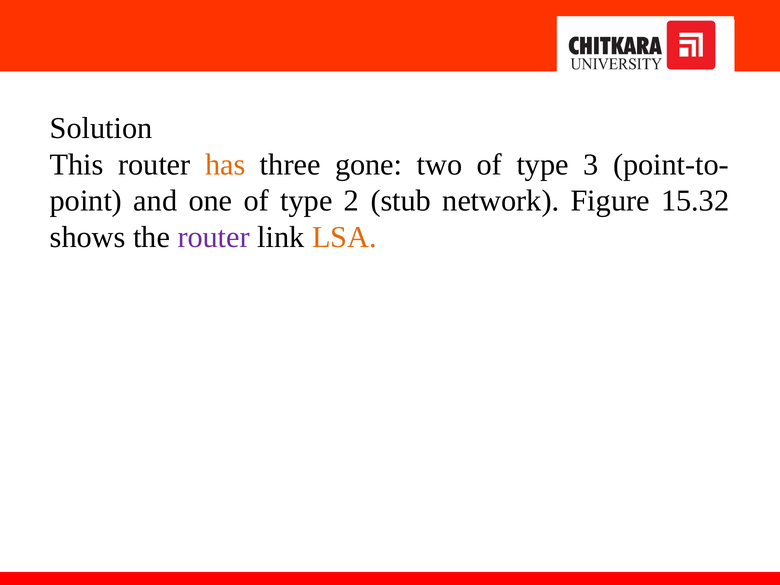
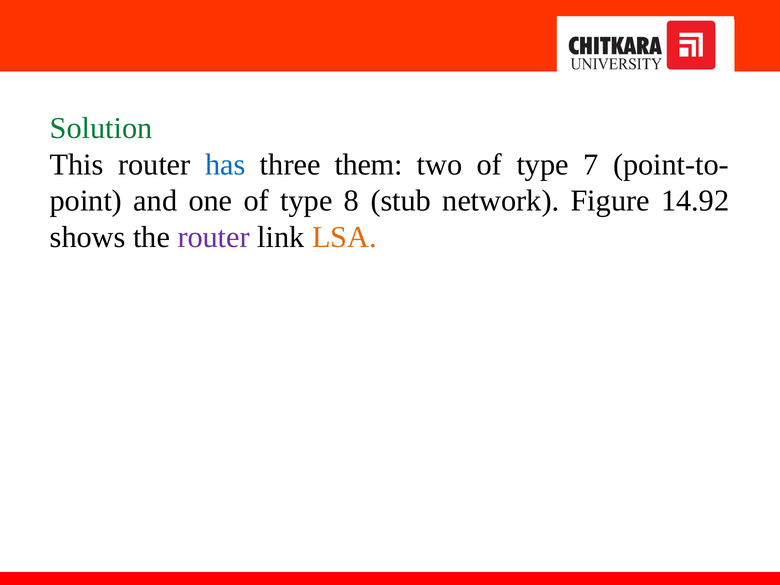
Solution colour: black -> green
has colour: orange -> blue
gone: gone -> them
3: 3 -> 7
2: 2 -> 8
15.32: 15.32 -> 14.92
